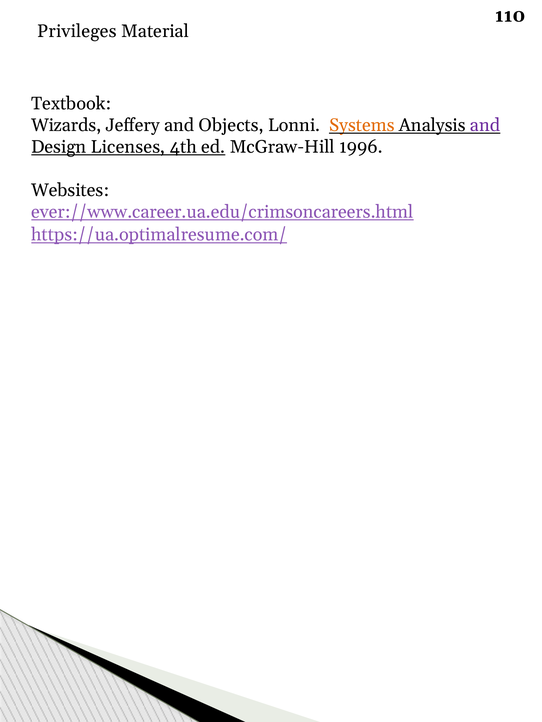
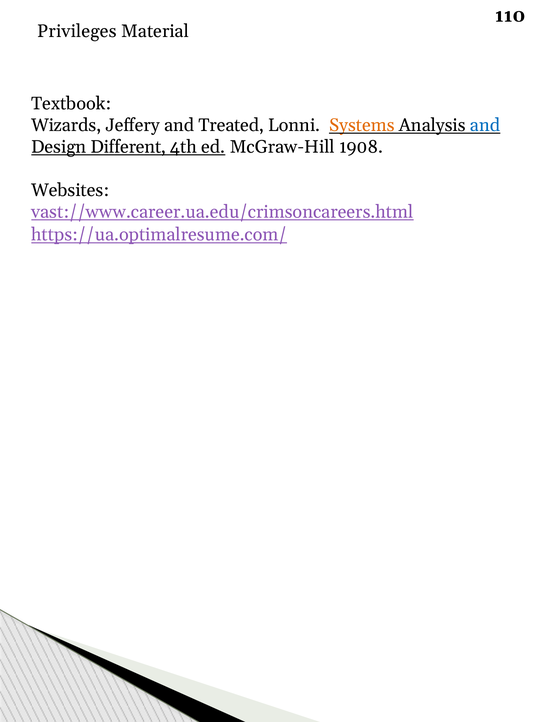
Objects: Objects -> Treated
and at (485, 125) colour: purple -> blue
Licenses: Licenses -> Different
1996: 1996 -> 1908
ever://www.career.ua.edu/crimsoncareers.html: ever://www.career.ua.edu/crimsoncareers.html -> vast://www.career.ua.edu/crimsoncareers.html
